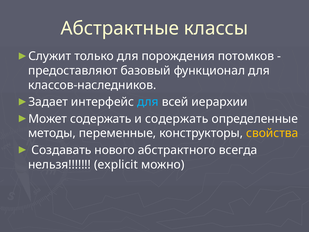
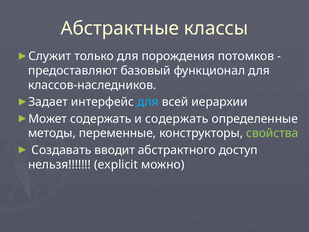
свойства colour: yellow -> light green
нового: нового -> вводит
всегда: всегда -> доступ
